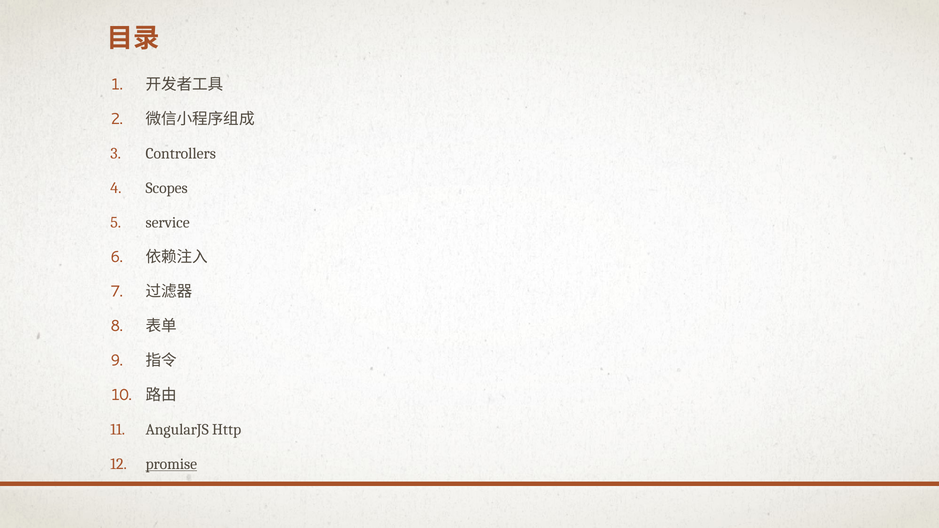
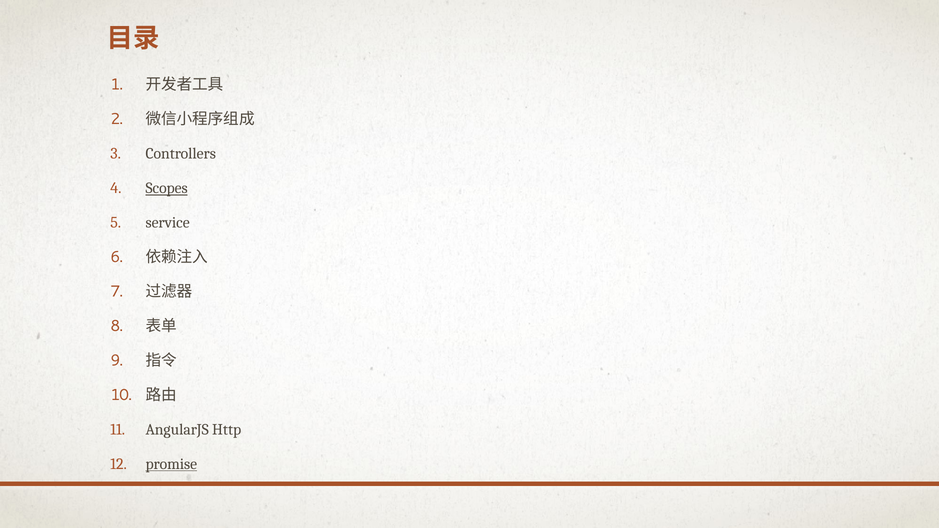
Scopes underline: none -> present
